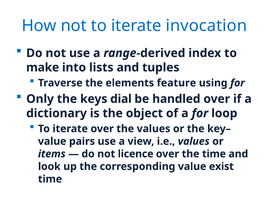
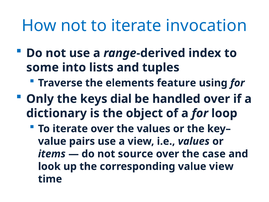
make: make -> some
licence: licence -> source
the time: time -> case
value exist: exist -> view
